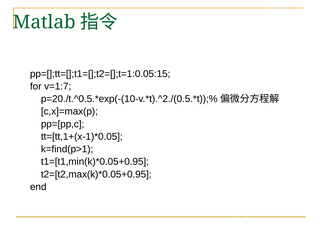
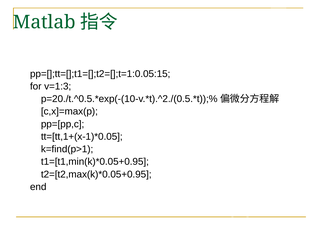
v=1:7: v=1:7 -> v=1:3
